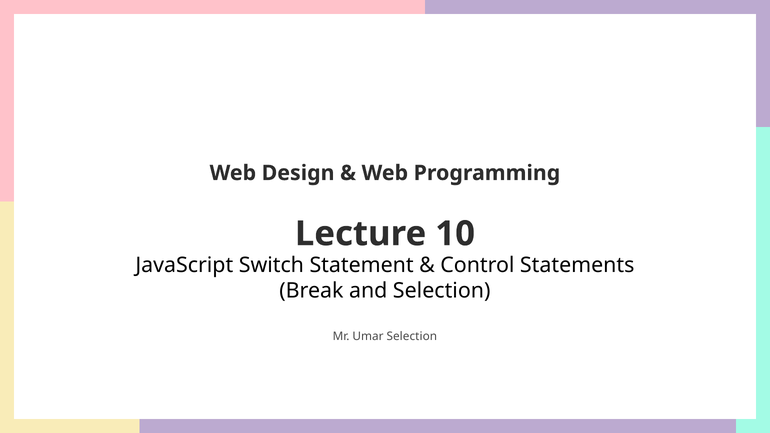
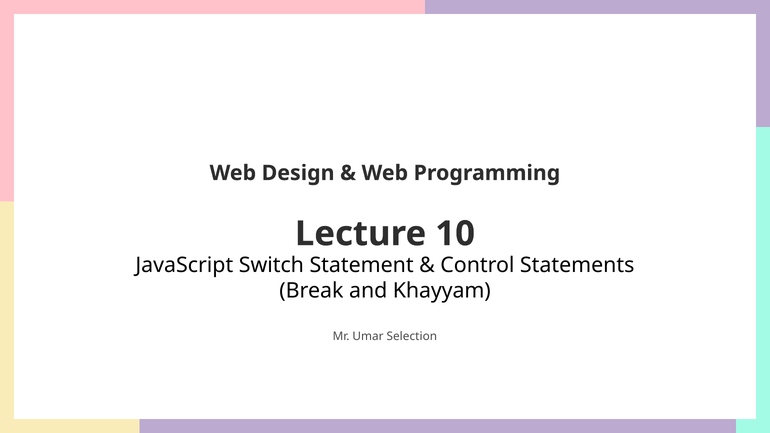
and Selection: Selection -> Khayyam
